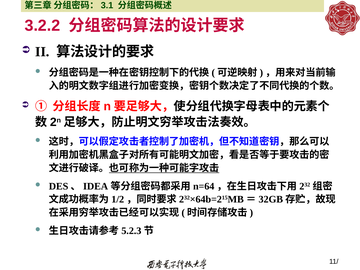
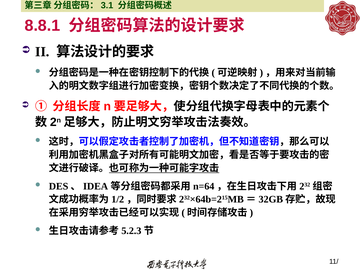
3.2.2: 3.2.2 -> 8.8.1
